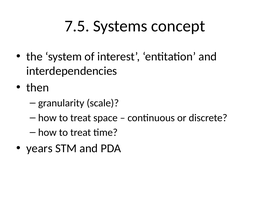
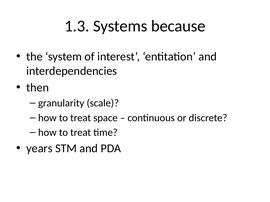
7.5: 7.5 -> 1.3
concept: concept -> because
